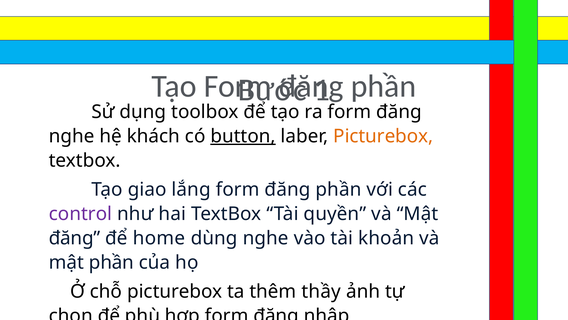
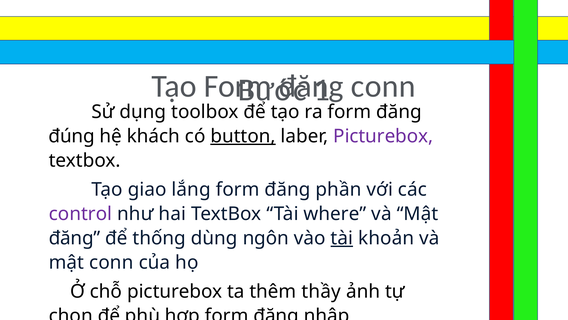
phần at (384, 86): phần -> conn
nghe at (72, 136): nghe -> đúng
Picturebox at (383, 136) colour: orange -> purple
quyền: quyền -> where
home: home -> thống
dùng nghe: nghe -> ngôn
tài at (342, 238) underline: none -> present
mật phần: phần -> conn
